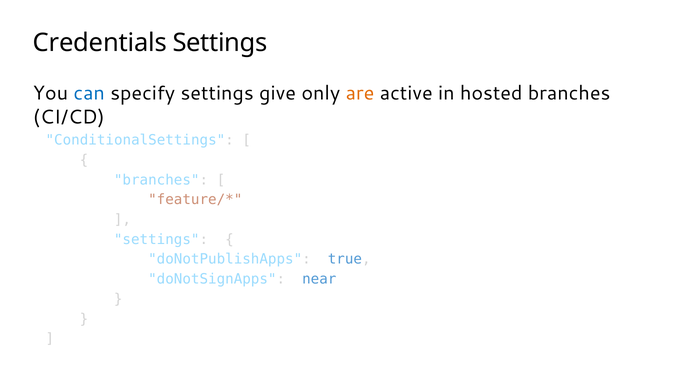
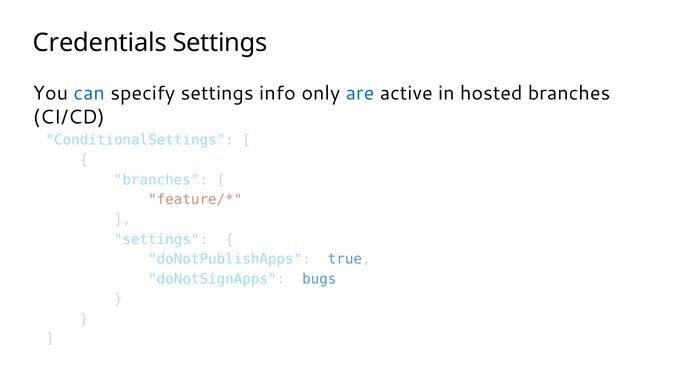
give: give -> info
are colour: orange -> blue
near: near -> bugs
